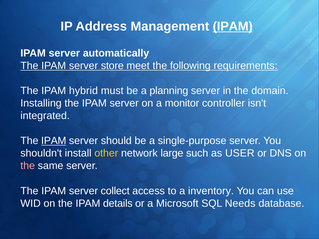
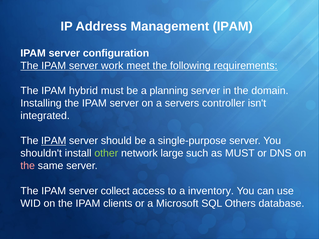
IPAM at (233, 26) underline: present -> none
automatically: automatically -> configuration
store: store -> work
monitor: monitor -> servers
other colour: yellow -> light green
as USER: USER -> MUST
details: details -> clients
Needs: Needs -> Others
